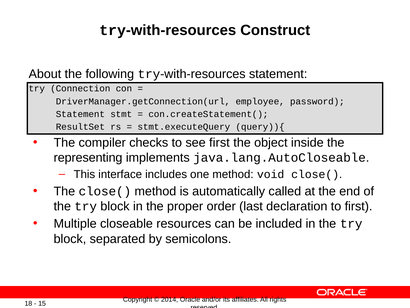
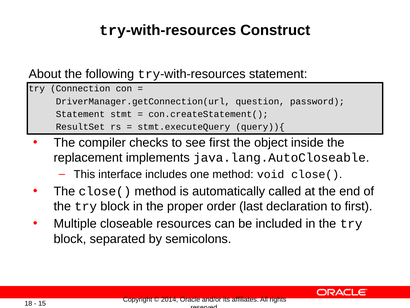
employee: employee -> question
representing: representing -> replacement
